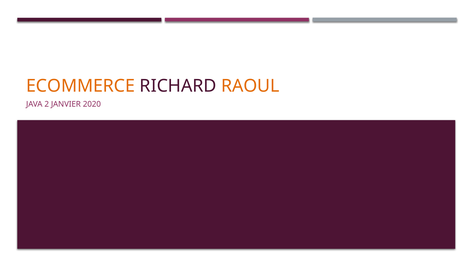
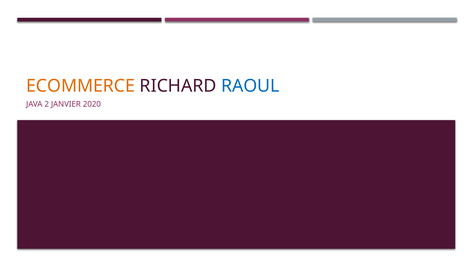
RAOUL colour: orange -> blue
